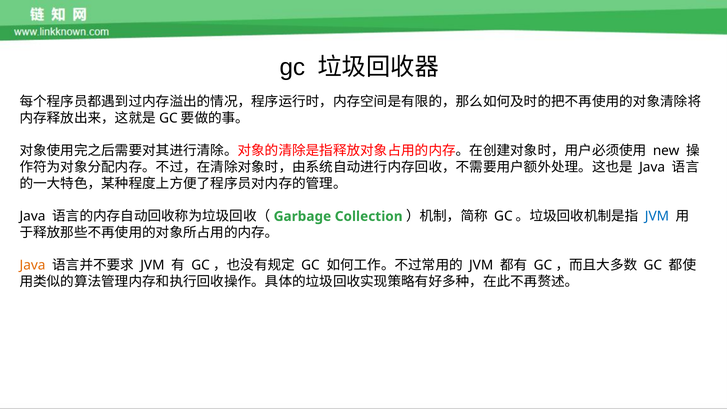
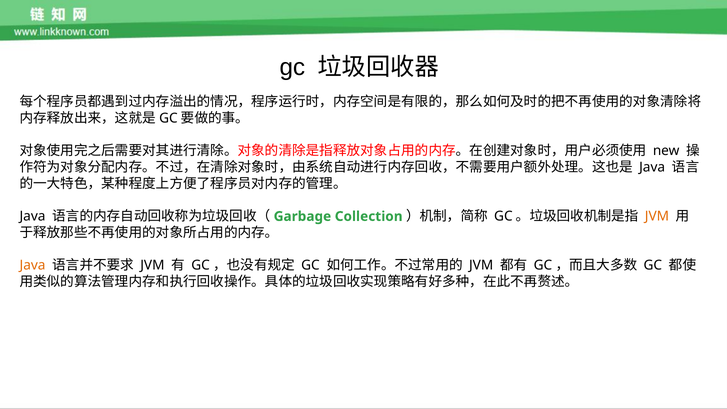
JVM at (657, 216) colour: blue -> orange
